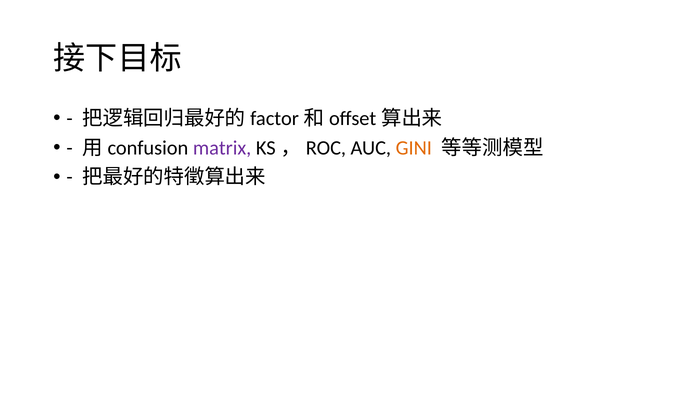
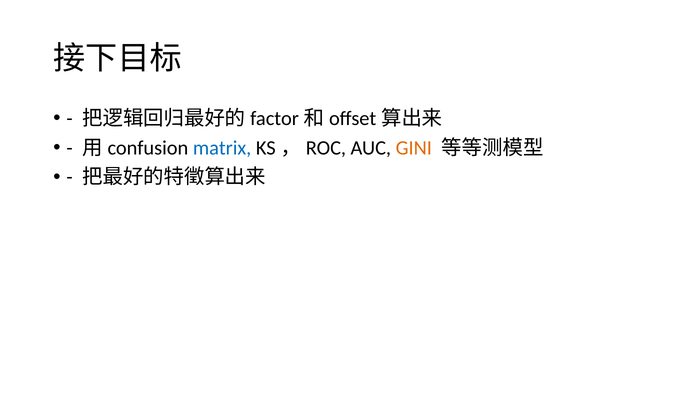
matrix colour: purple -> blue
